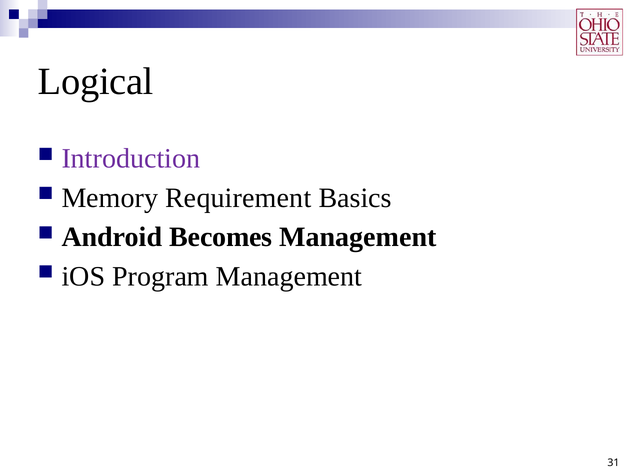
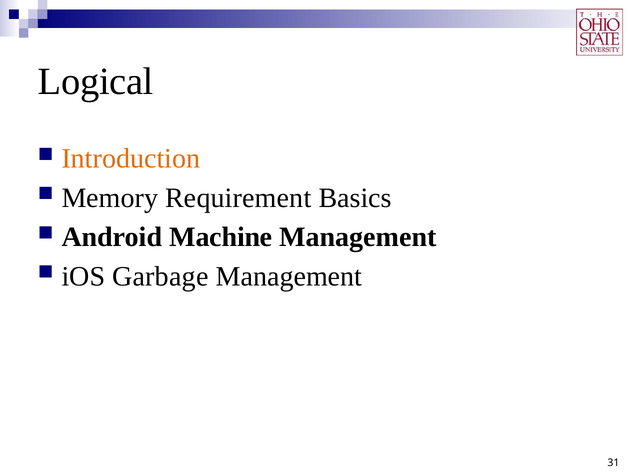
Introduction colour: purple -> orange
Becomes: Becomes -> Machine
Program: Program -> Garbage
